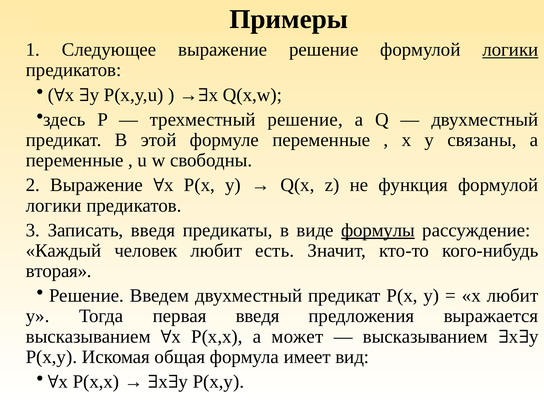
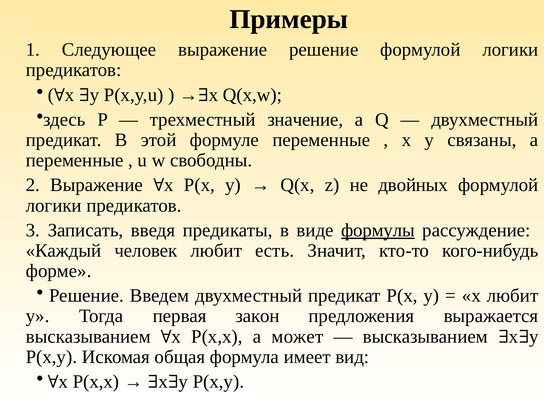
логики at (510, 50) underline: present -> none
решение at (305, 120): решение -> значение
функция: функция -> двойных
вторая: вторая -> форме
первая введя: введя -> закон
